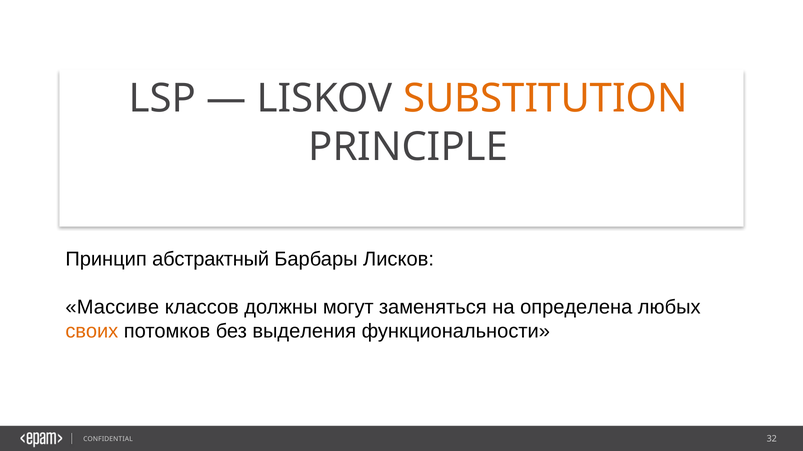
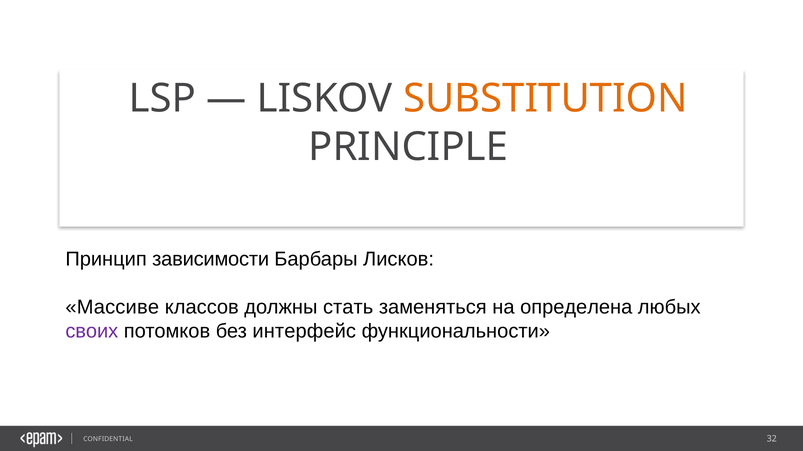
абстрактный: абстрактный -> зависимости
могут: могут -> стать
своих colour: orange -> purple
выделения: выделения -> интерфейс
